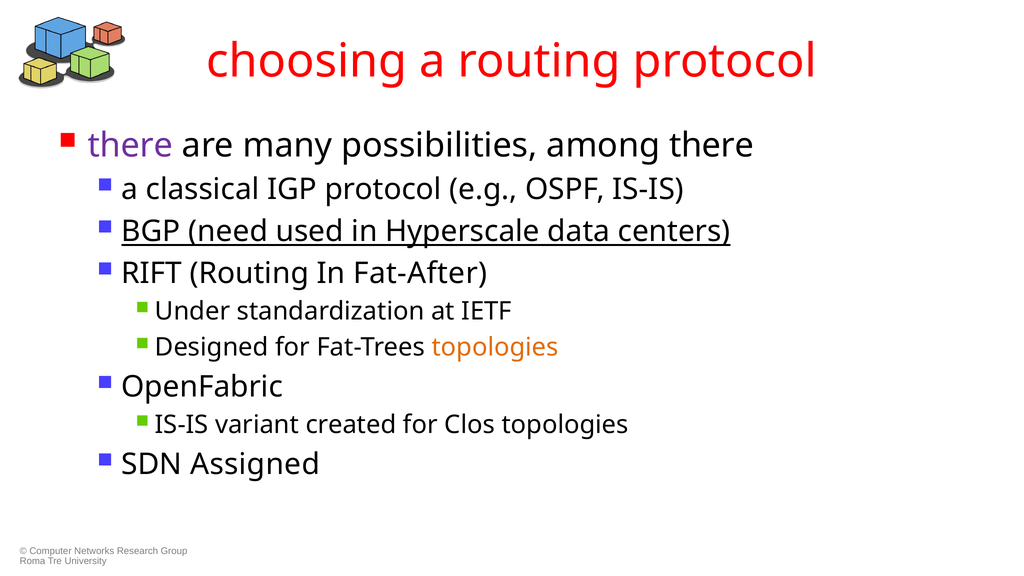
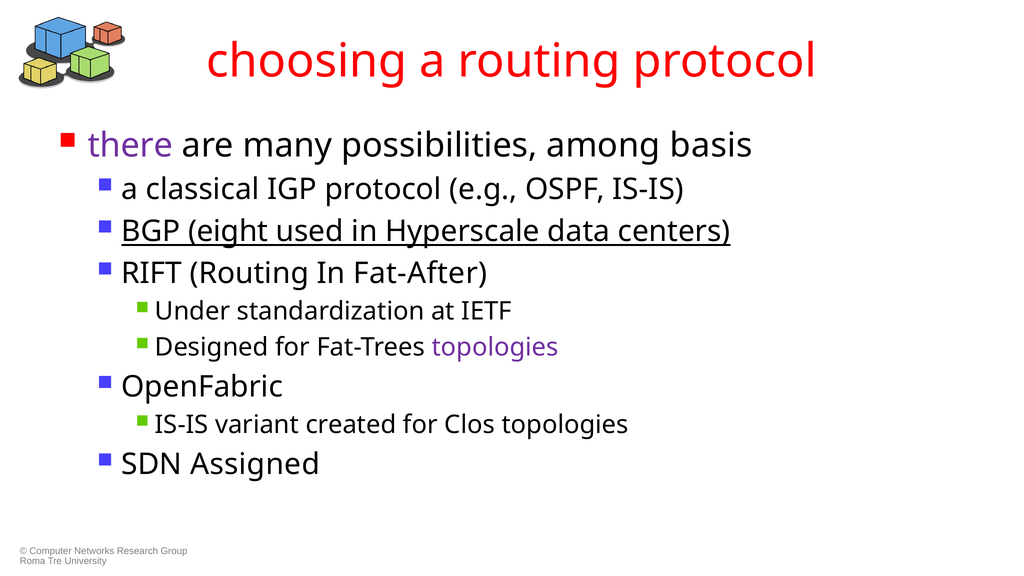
among there: there -> basis
need: need -> eight
topologies at (495, 347) colour: orange -> purple
